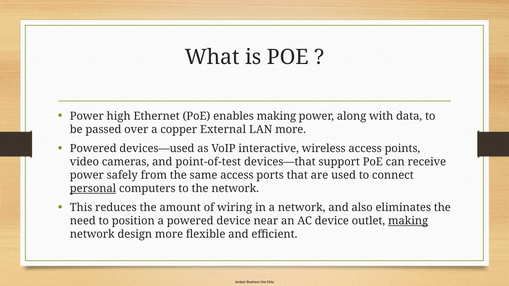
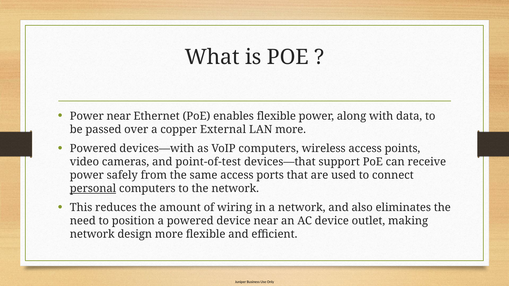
Power high: high -> near
enables making: making -> flexible
devices—used: devices—used -> devices—with
VoIP interactive: interactive -> computers
making at (408, 221) underline: present -> none
